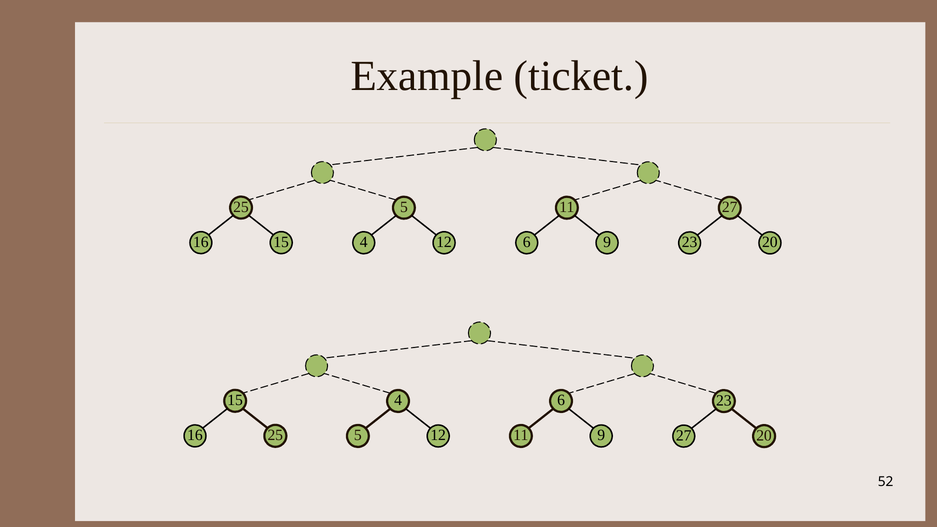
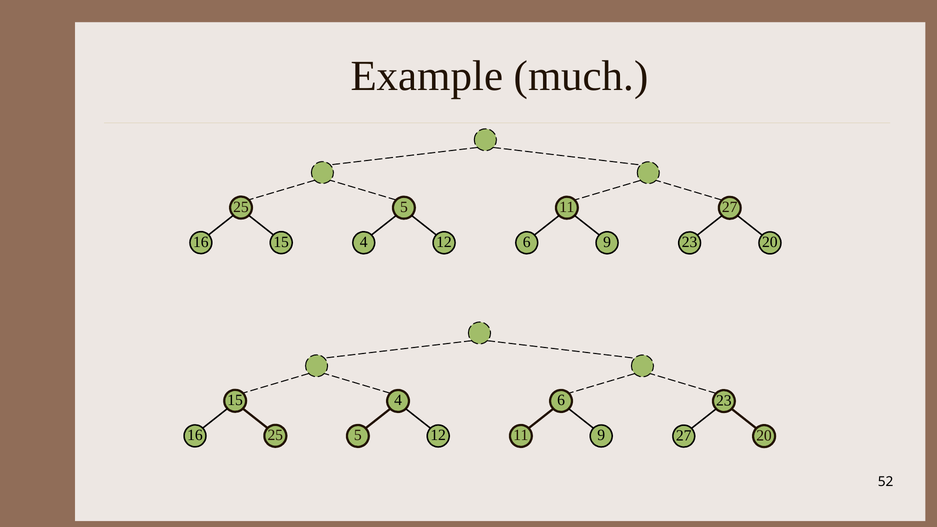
ticket: ticket -> much
